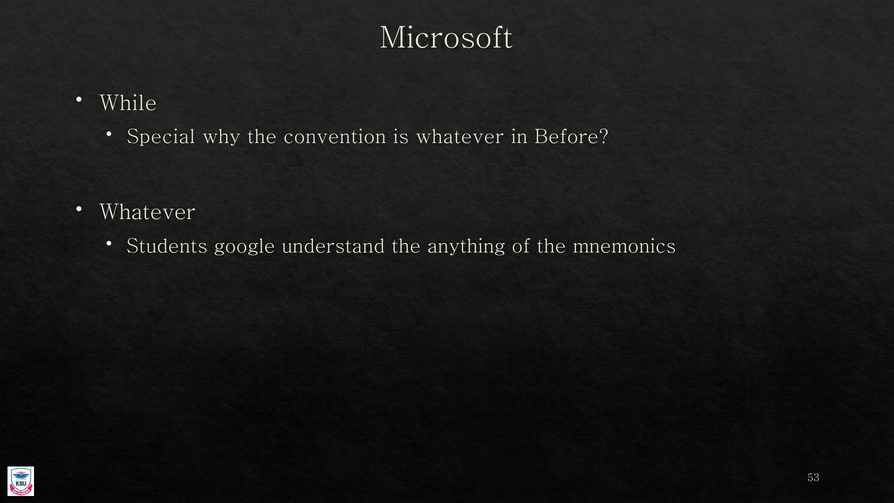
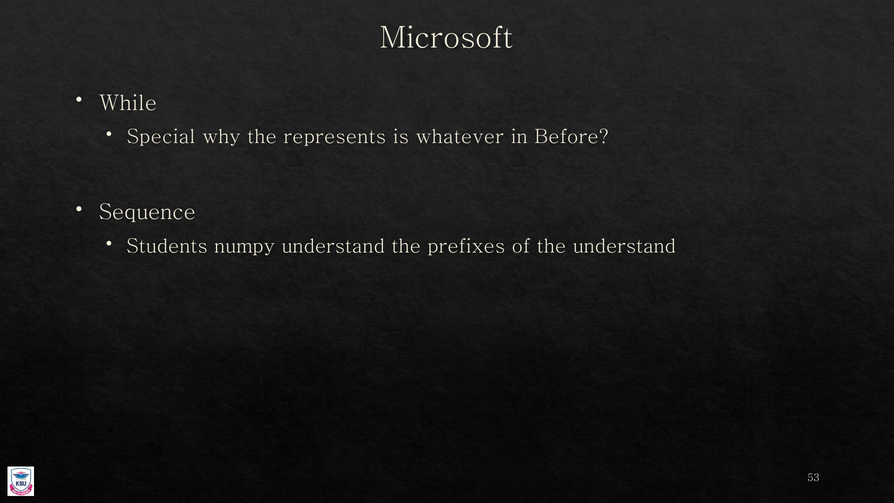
convention: convention -> represents
Whatever at (147, 212): Whatever -> Sequence
google: google -> numpy
anything: anything -> prefixes
the mnemonics: mnemonics -> understand
